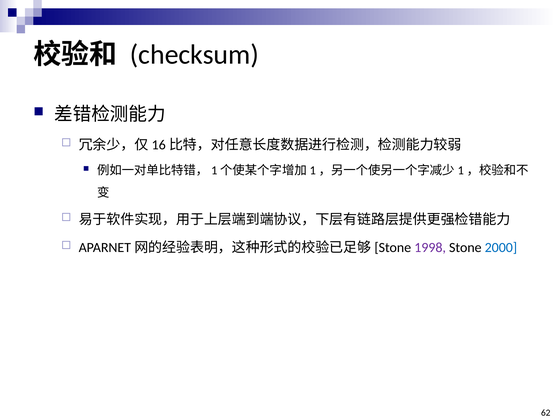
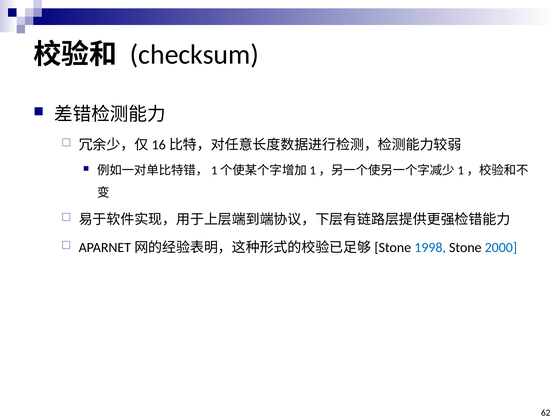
1998 colour: purple -> blue
